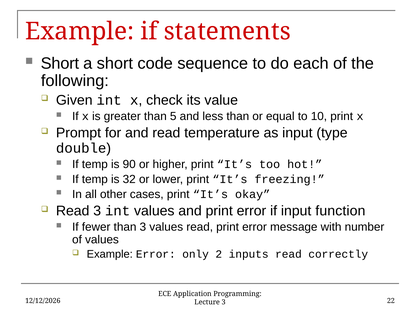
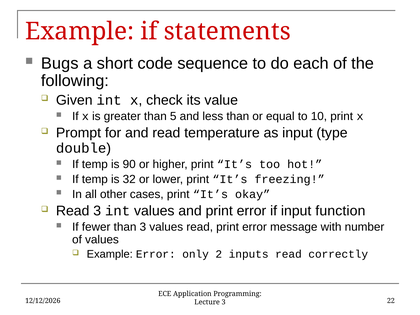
Short at (60, 63): Short -> Bugs
